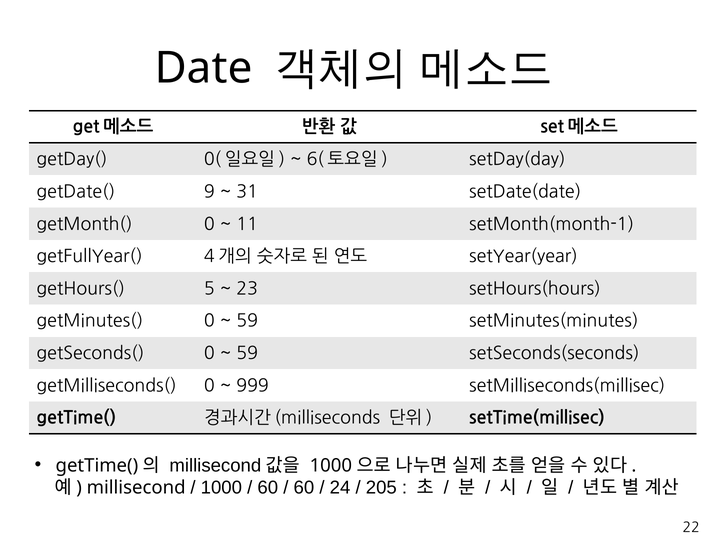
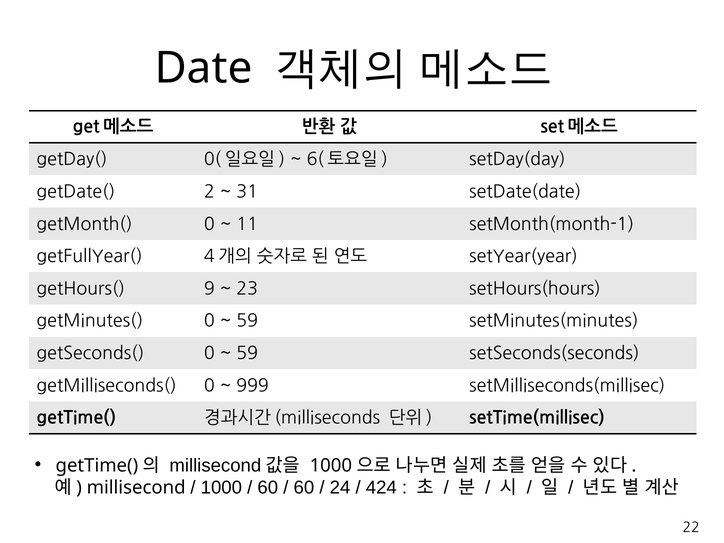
9: 9 -> 2
5: 5 -> 9
205: 205 -> 424
